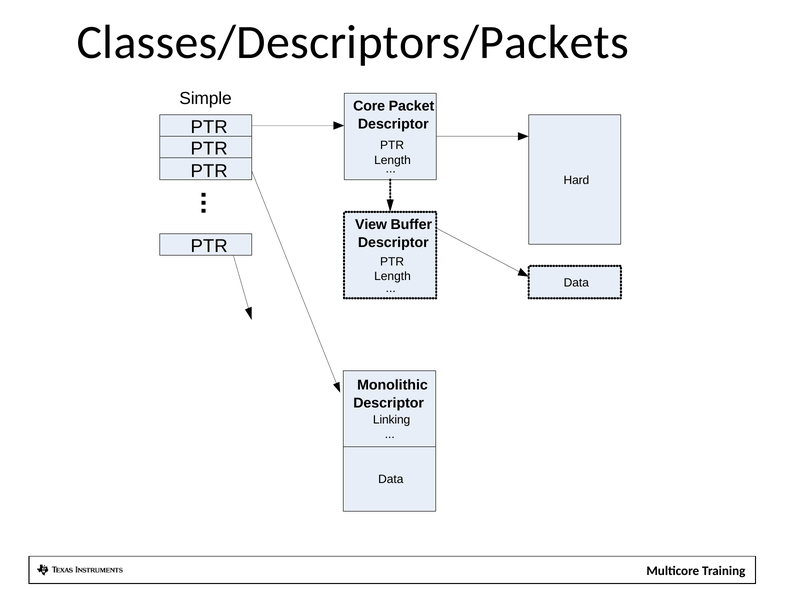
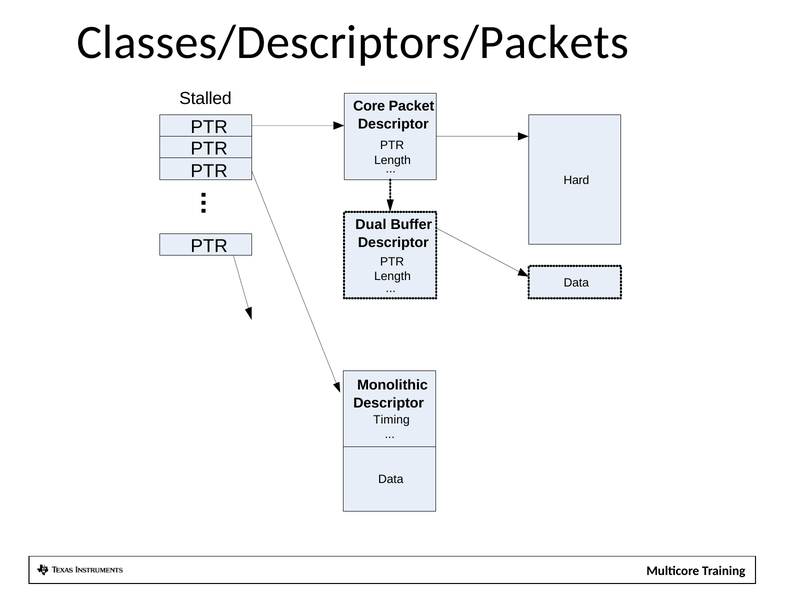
Simple: Simple -> Stalled
View: View -> Dual
Linking: Linking -> Timing
